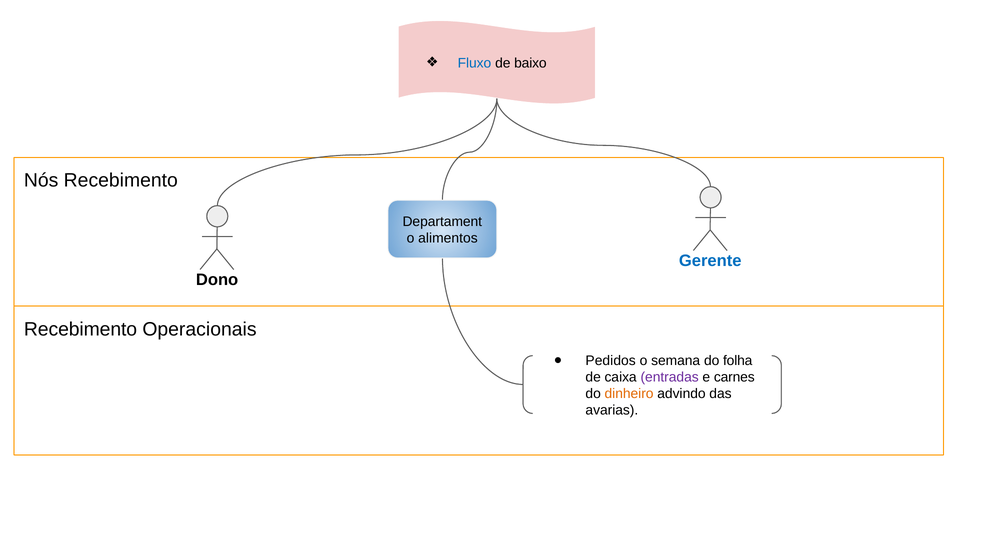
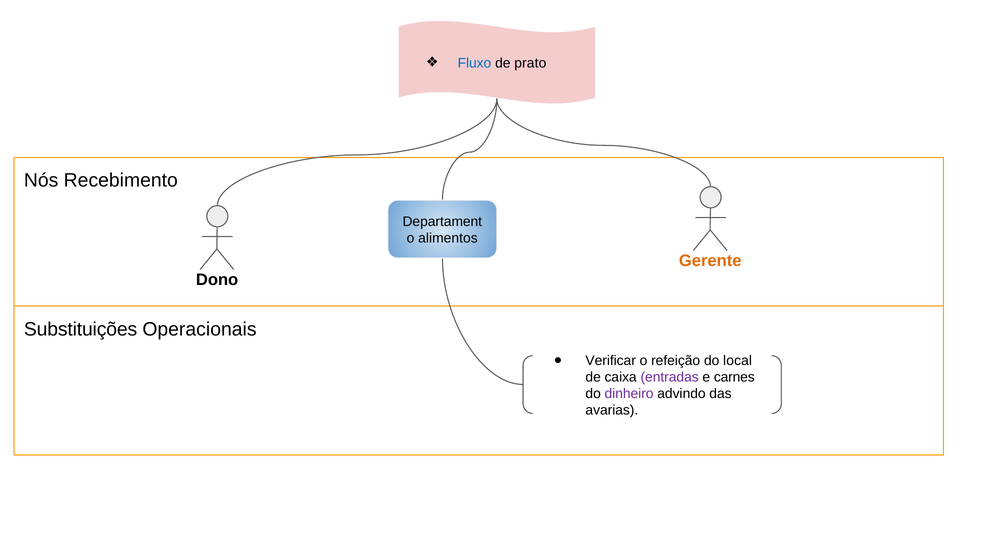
baixo: baixo -> prato
Gerente colour: blue -> orange
Recebimento at (81, 329): Recebimento -> Substituições
Pedidos: Pedidos -> Verificar
semana: semana -> refeição
folha: folha -> local
dinheiro colour: orange -> purple
